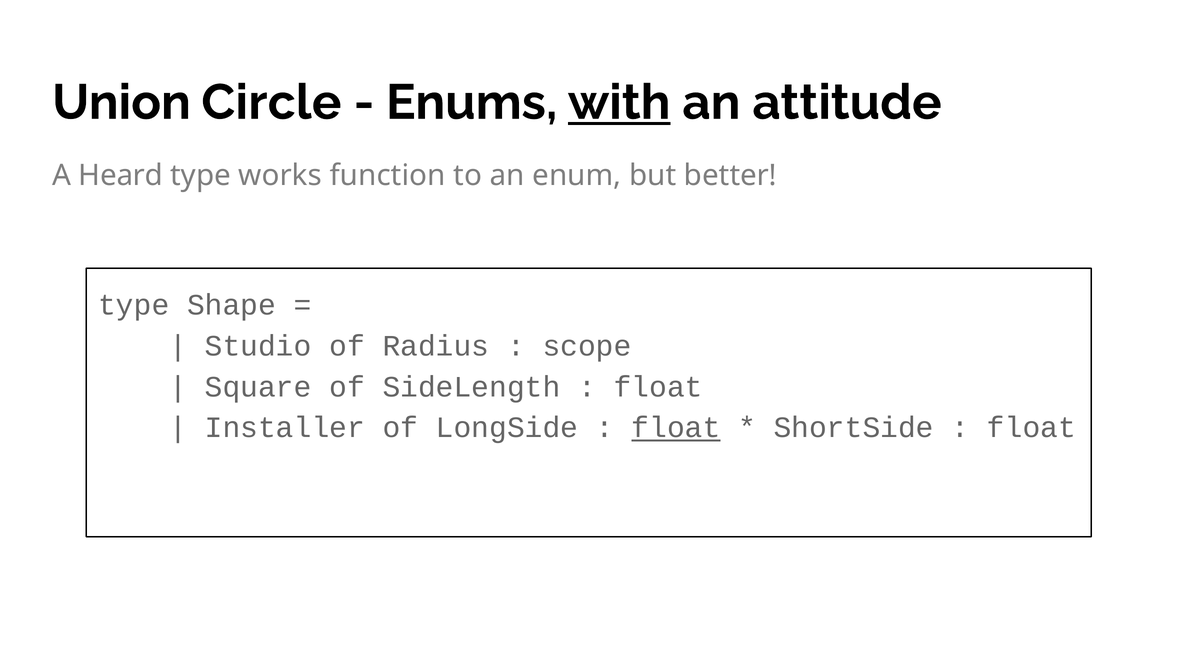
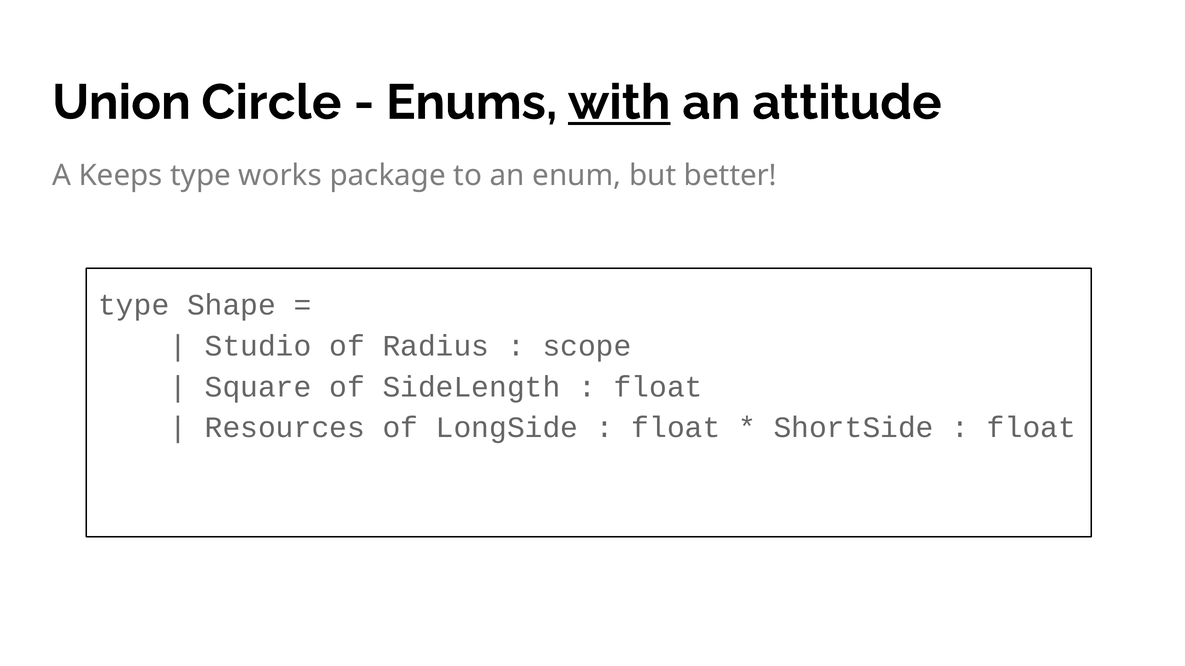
Heard: Heard -> Keeps
function: function -> package
Installer: Installer -> Resources
float at (676, 428) underline: present -> none
